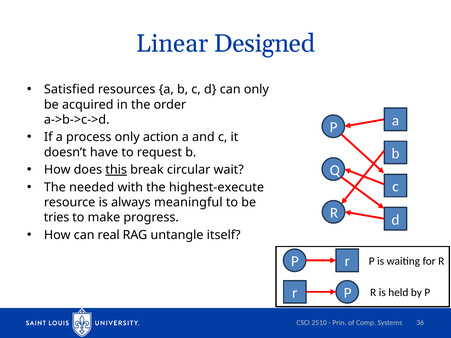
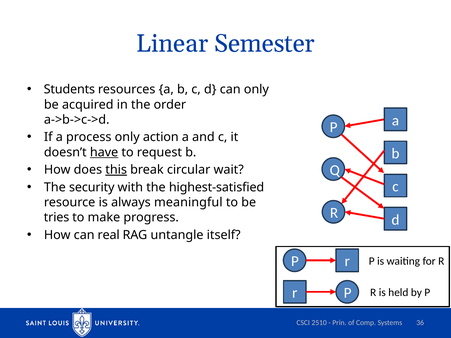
Designed: Designed -> Semester
Satisfied: Satisfied -> Students
have underline: none -> present
needed: needed -> security
highest-execute: highest-execute -> highest-satisfied
